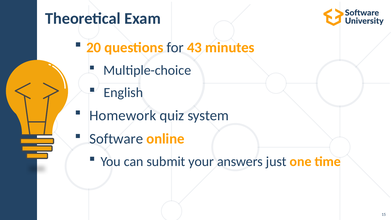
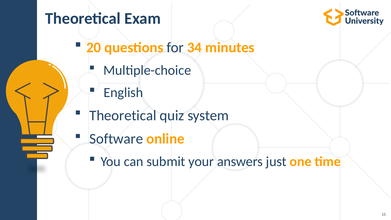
43: 43 -> 34
Homework at (123, 115): Homework -> Theoretical
